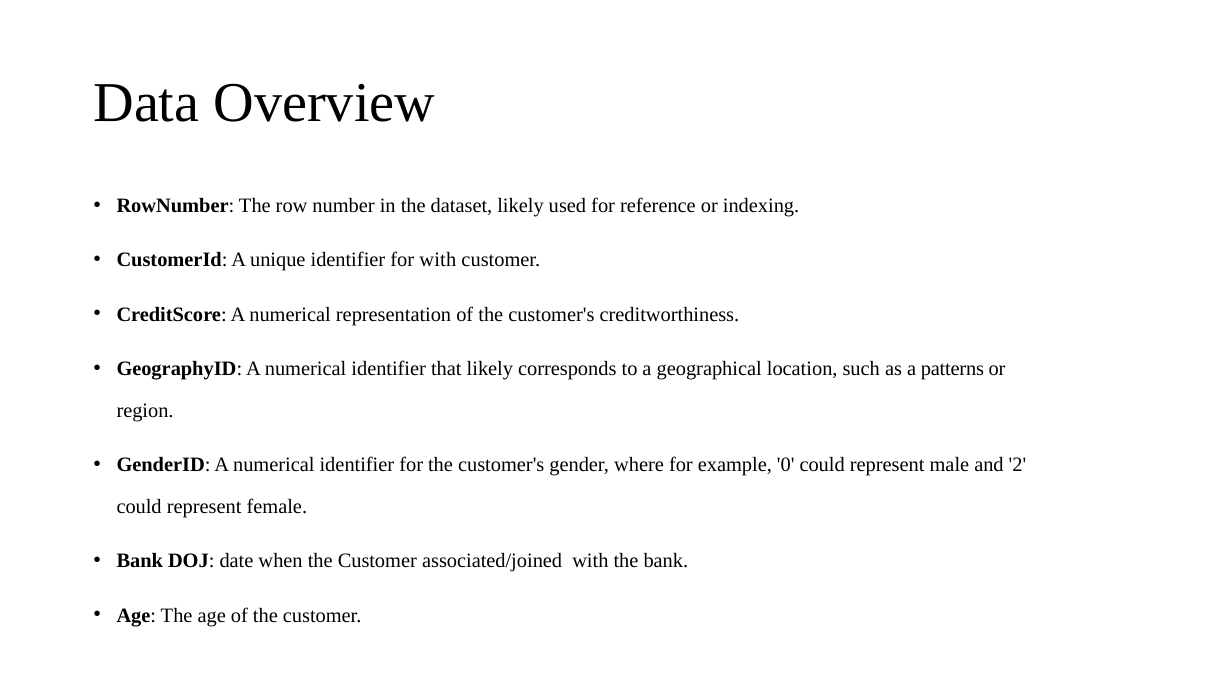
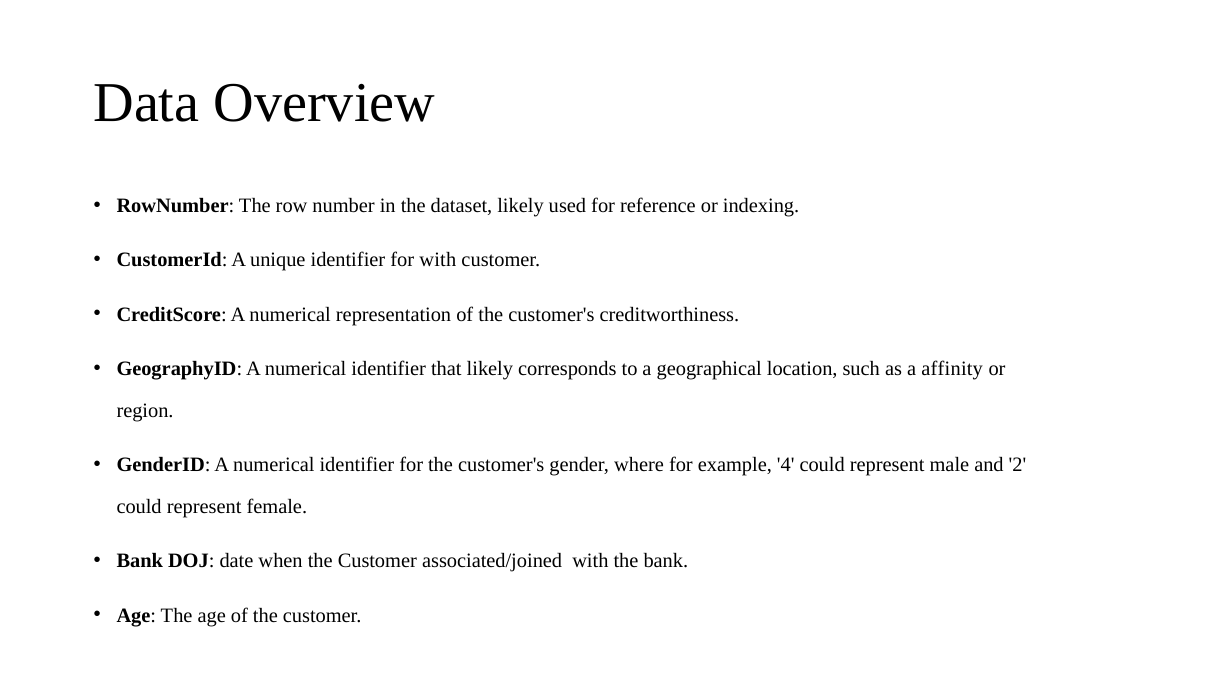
patterns: patterns -> affinity
0: 0 -> 4
